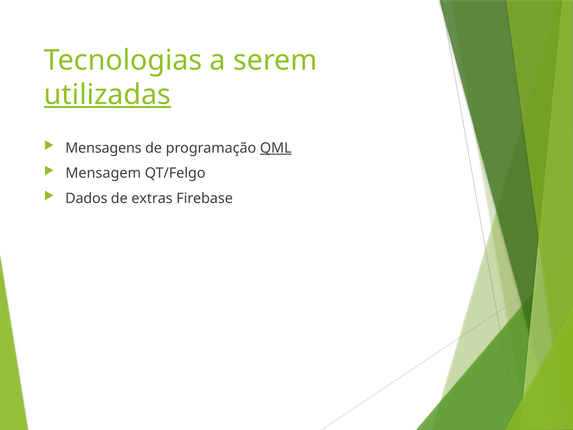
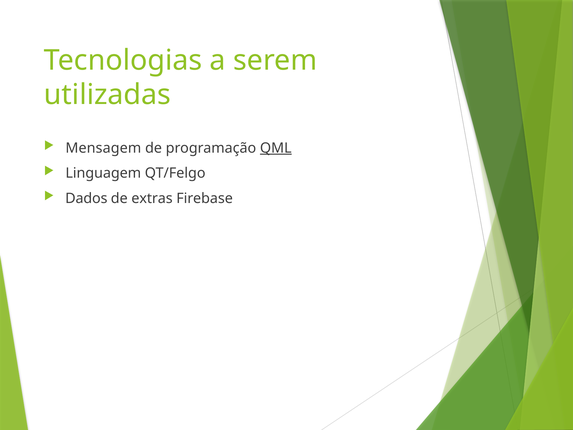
utilizadas underline: present -> none
Mensagens: Mensagens -> Mensagem
Mensagem: Mensagem -> Linguagem
